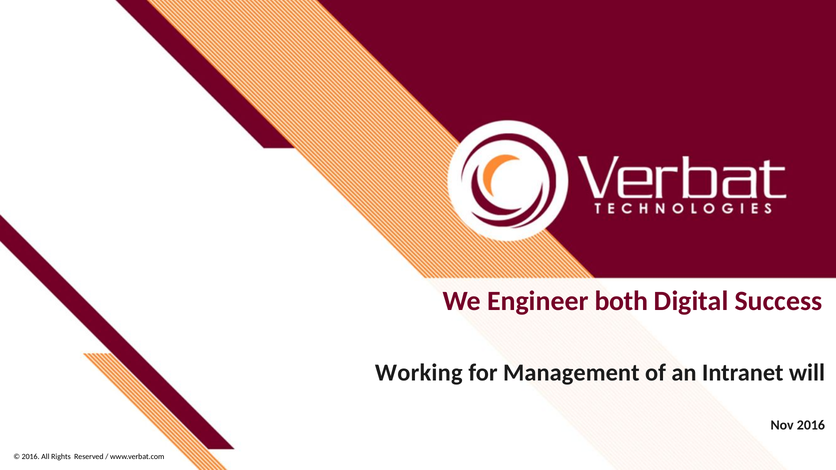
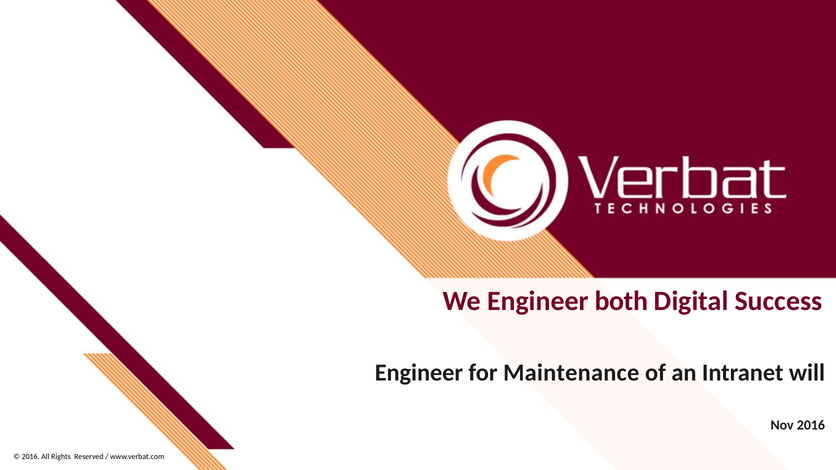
Working at (419, 373): Working -> Engineer
Management: Management -> Maintenance
